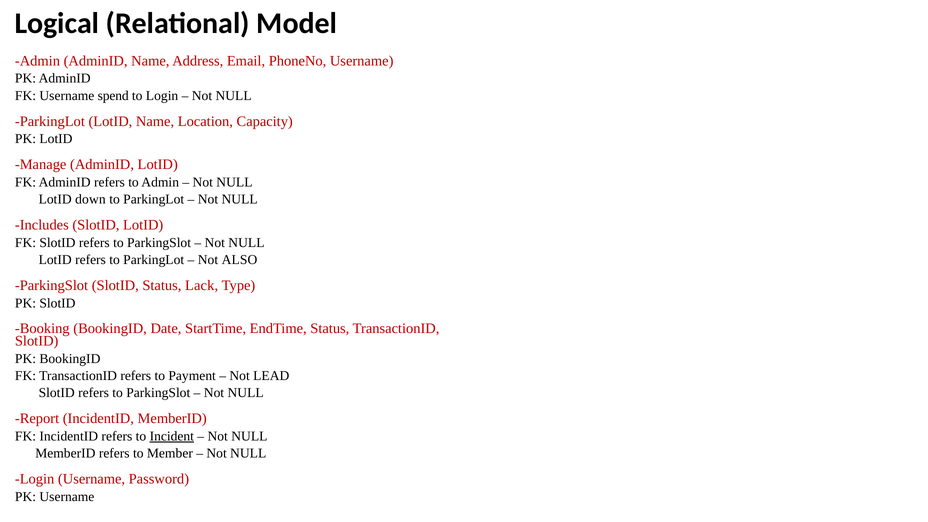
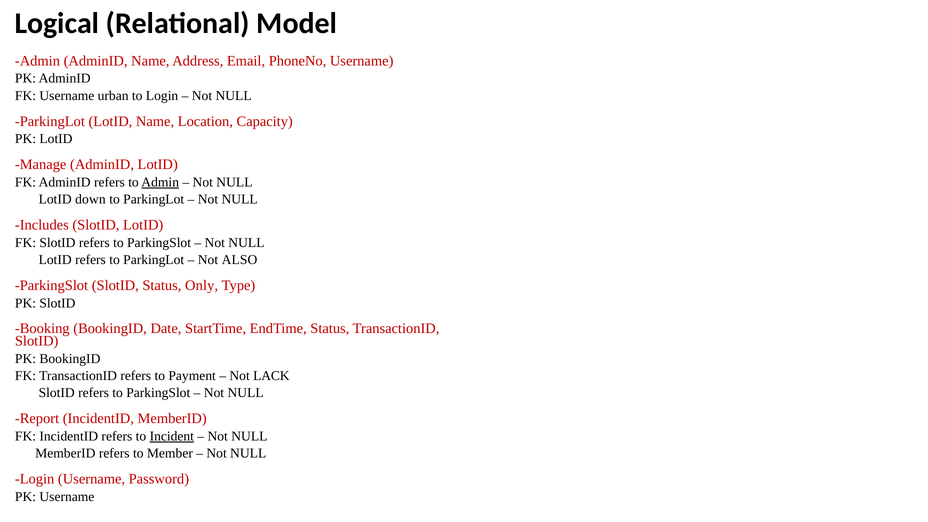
spend: spend -> urban
Admin at (160, 182) underline: none -> present
Lack: Lack -> Only
LEAD: LEAD -> LACK
